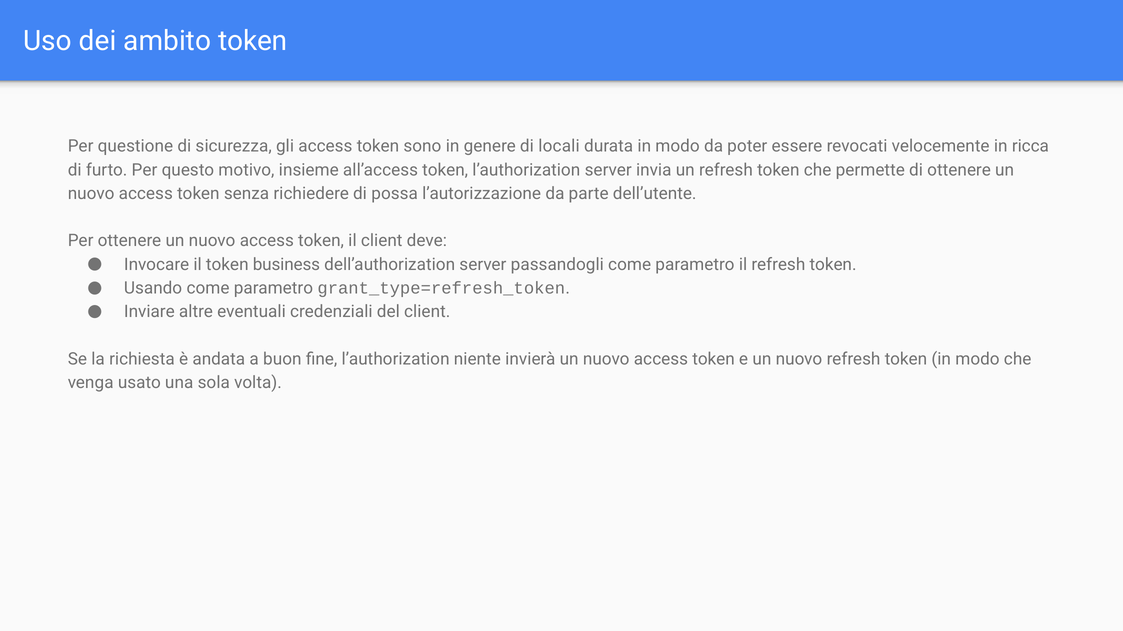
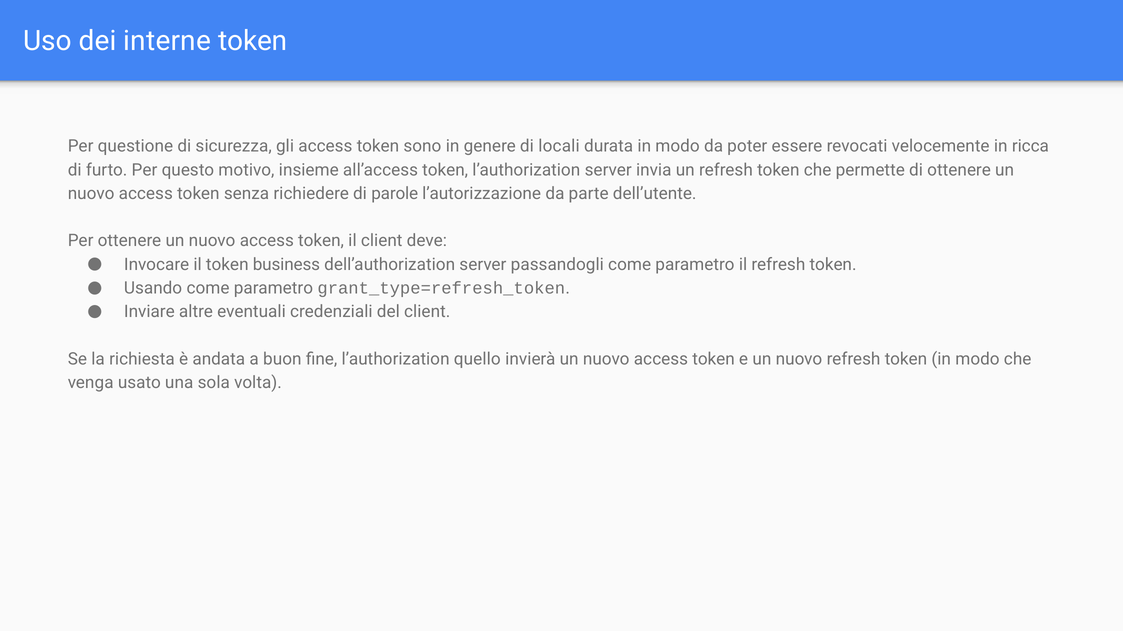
ambito: ambito -> interne
possa: possa -> parole
niente: niente -> quello
